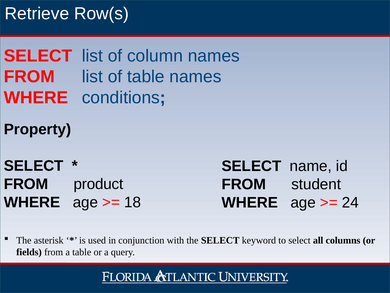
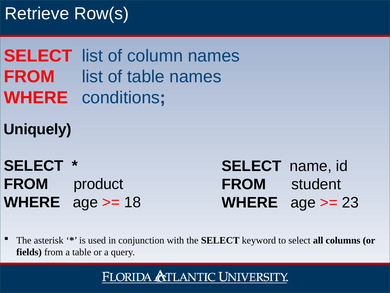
Property: Property -> Uniquely
24: 24 -> 23
